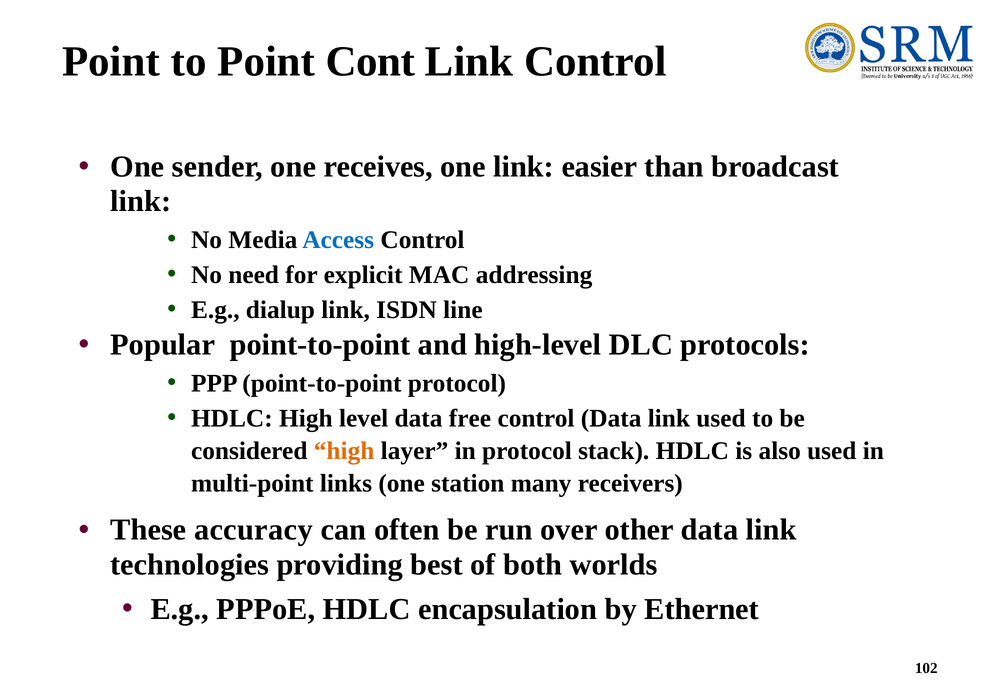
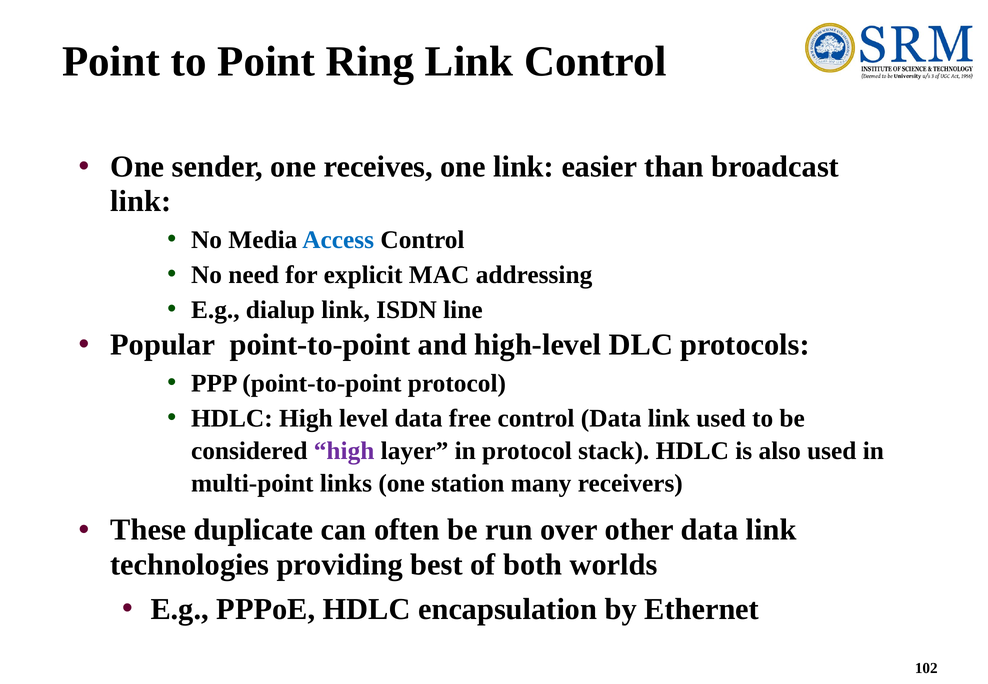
Cont: Cont -> Ring
high at (344, 451) colour: orange -> purple
accuracy: accuracy -> duplicate
